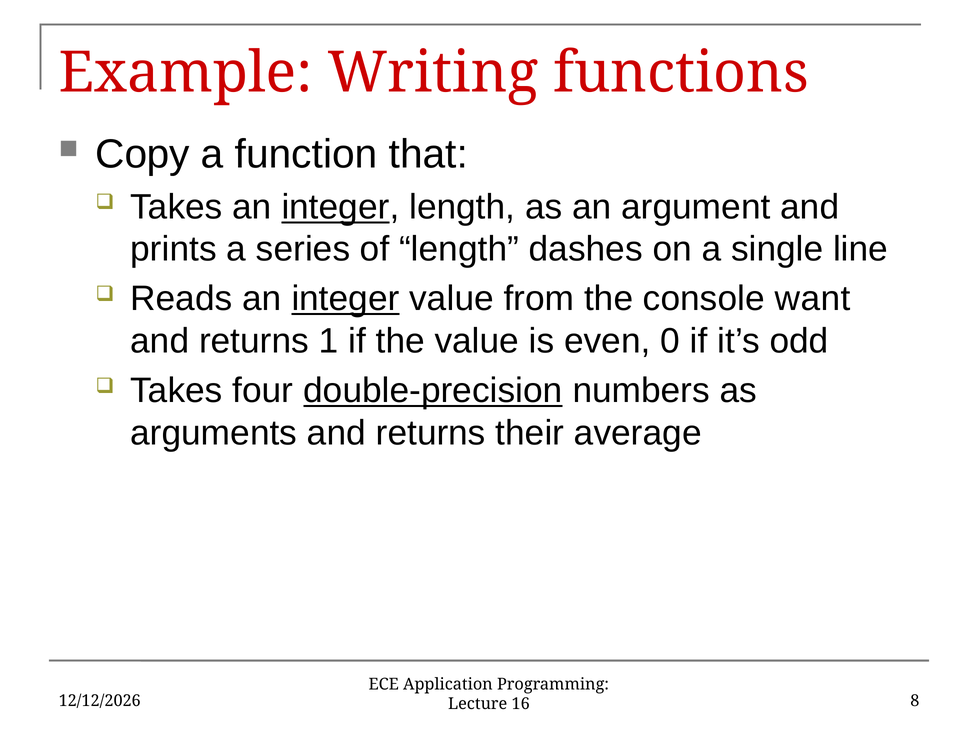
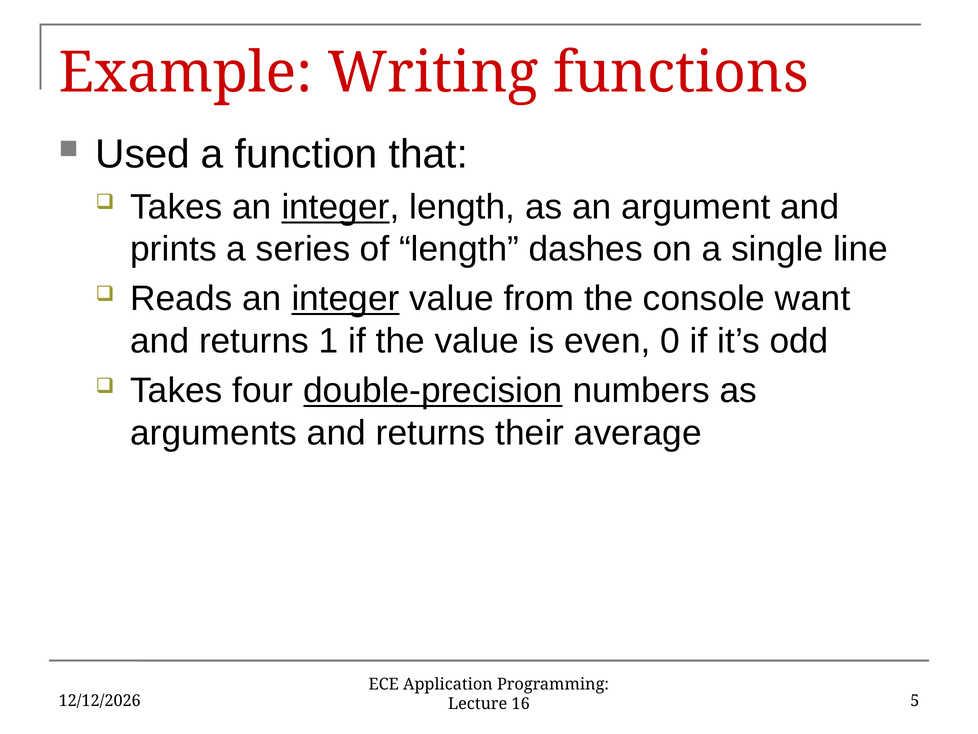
Copy: Copy -> Used
8: 8 -> 5
